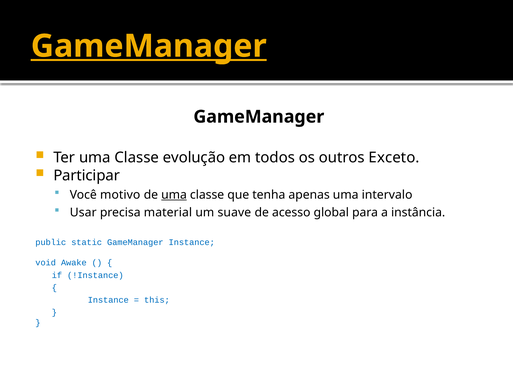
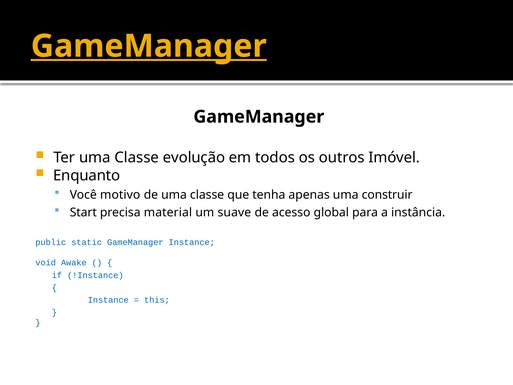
Exceto: Exceto -> Imóvel
Participar: Participar -> Enquanto
uma at (174, 195) underline: present -> none
intervalo: intervalo -> construir
Usar: Usar -> Start
